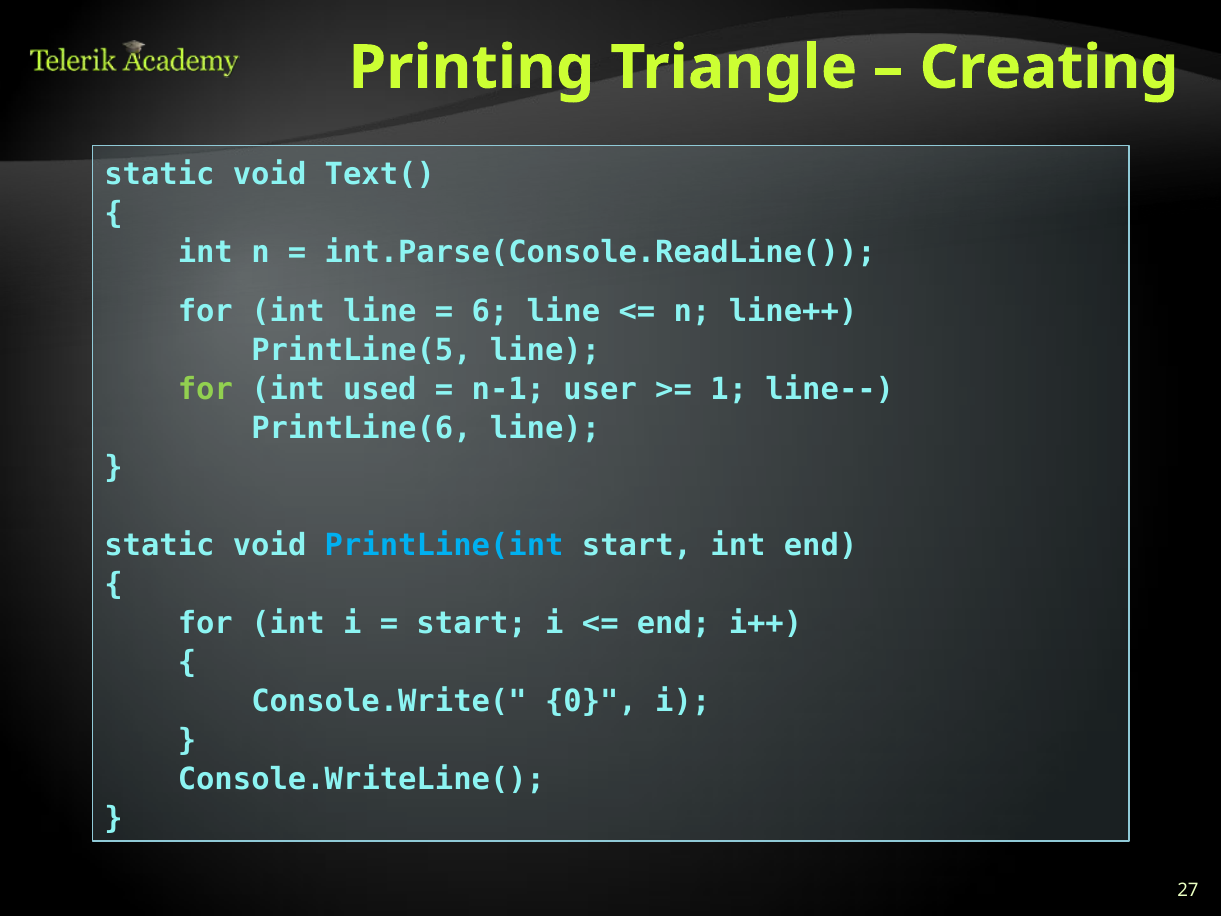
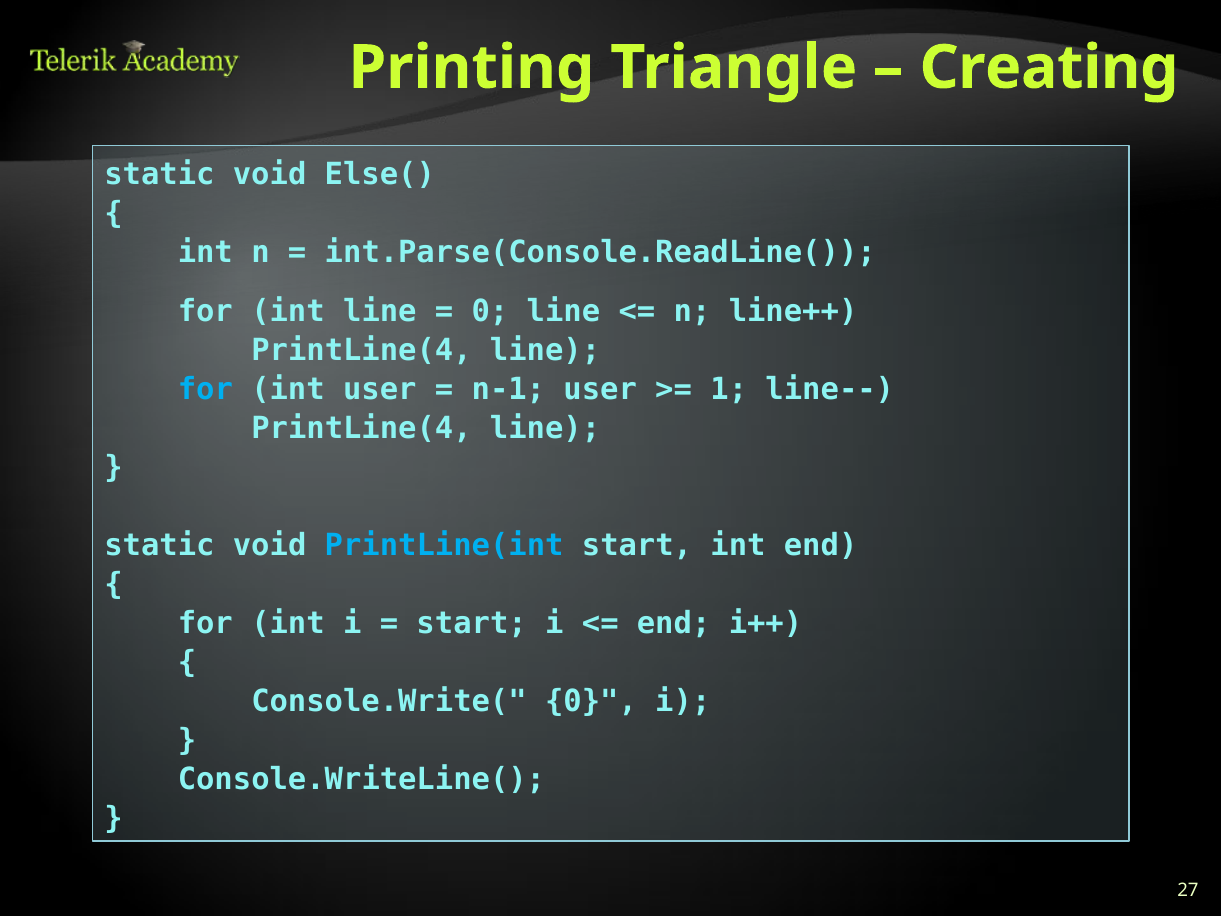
Text(: Text( -> Else(
6 at (490, 312): 6 -> 0
PrintLine(5 at (362, 351): PrintLine(5 -> PrintLine(4
for at (205, 390) colour: light green -> light blue
int used: used -> user
PrintLine(6 at (362, 429): PrintLine(6 -> PrintLine(4
